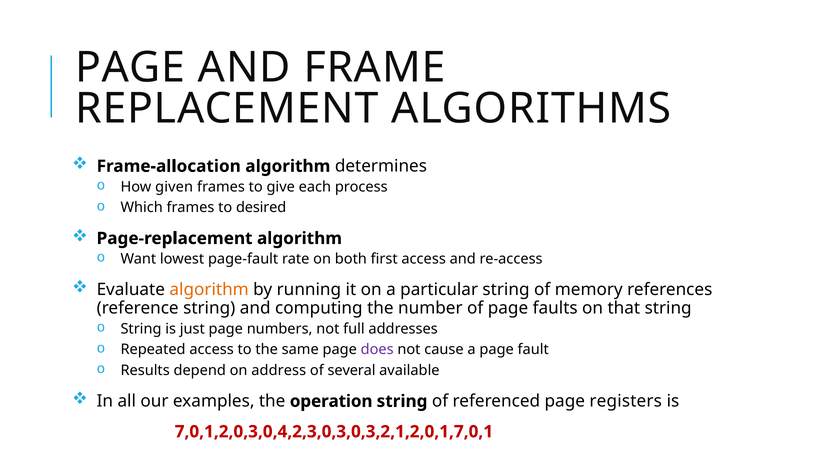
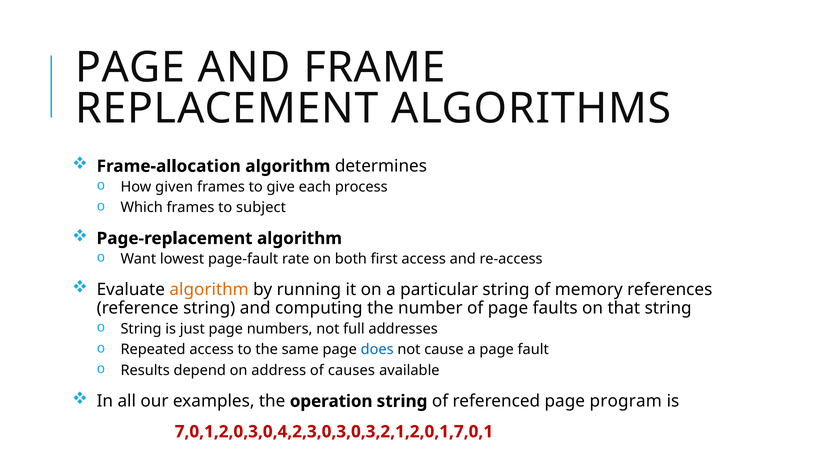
desired: desired -> subject
does colour: purple -> blue
several: several -> causes
registers: registers -> program
